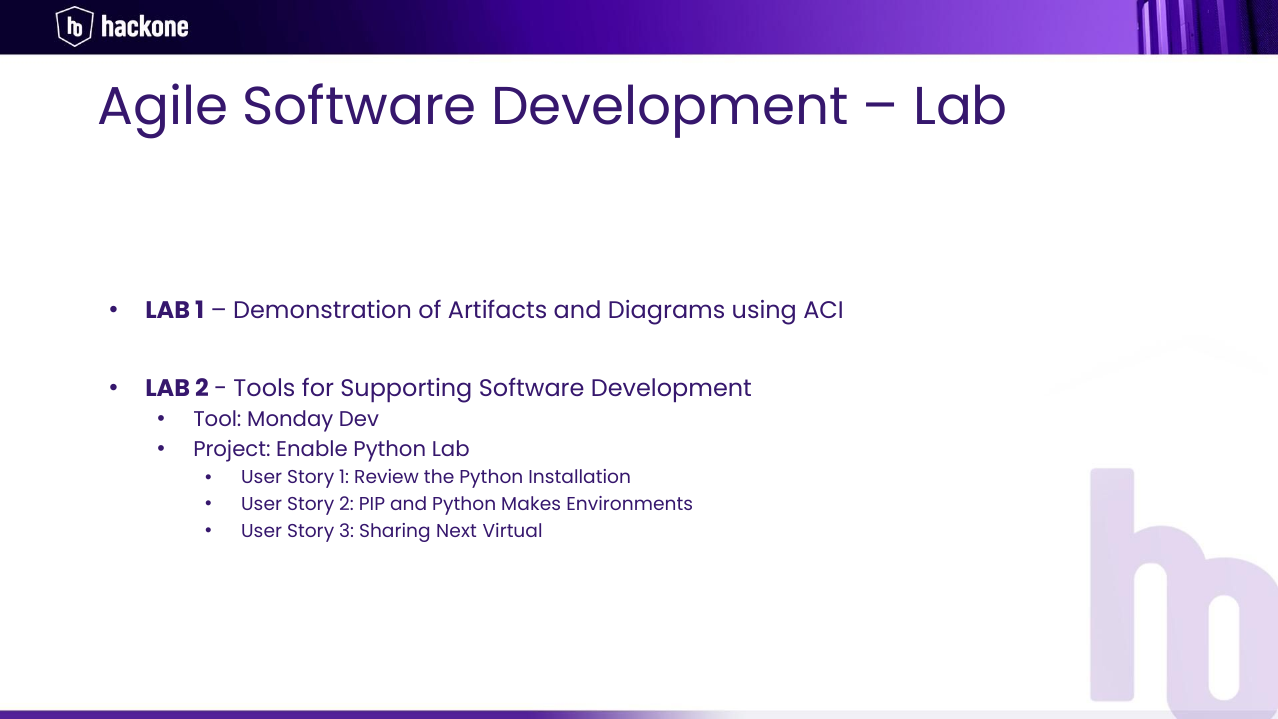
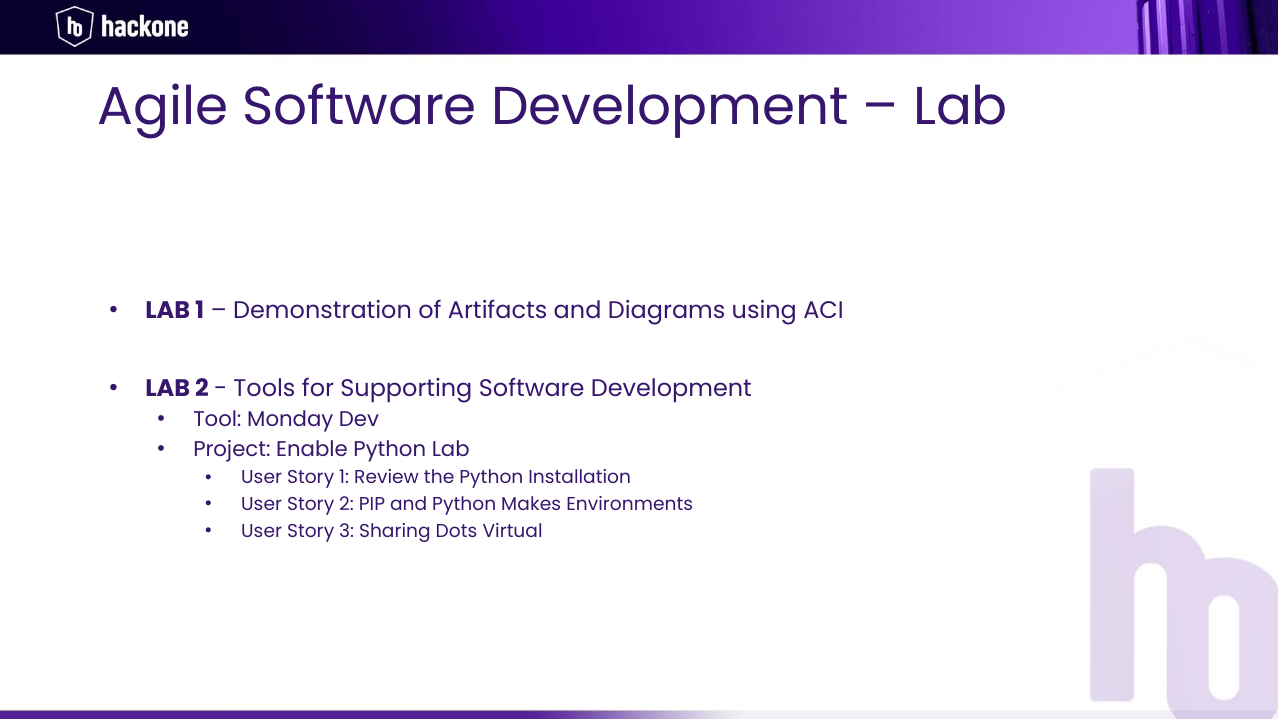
Next: Next -> Dots
